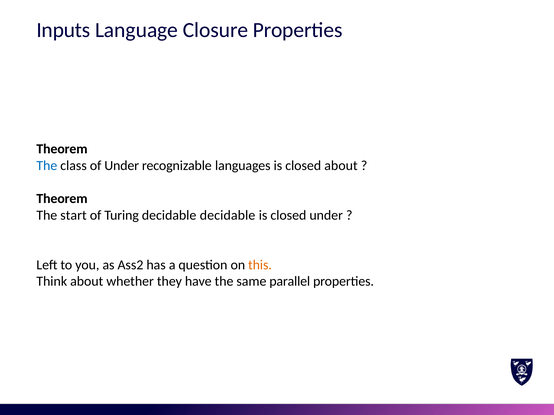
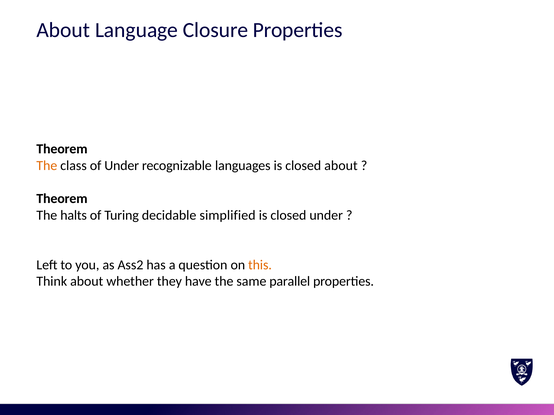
Inputs at (63, 30): Inputs -> About
The at (47, 166) colour: blue -> orange
start: start -> halts
decidable decidable: decidable -> simplified
